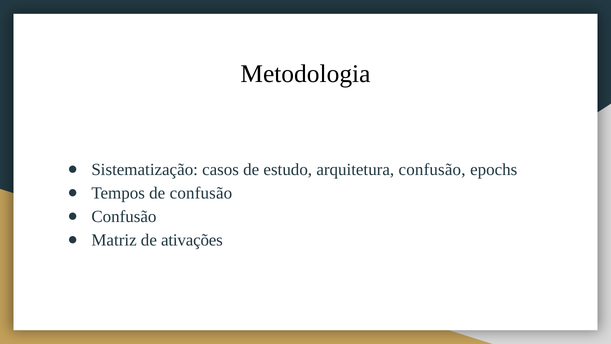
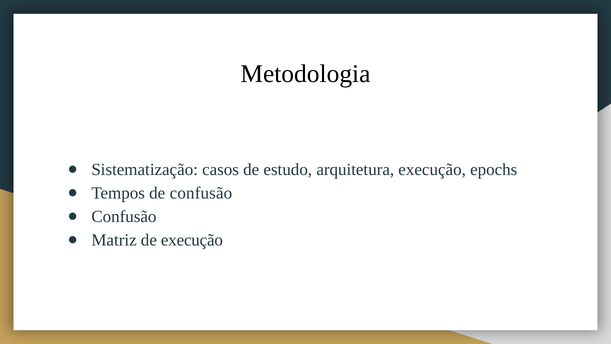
arquitetura confusão: confusão -> execução
de ativações: ativações -> execução
